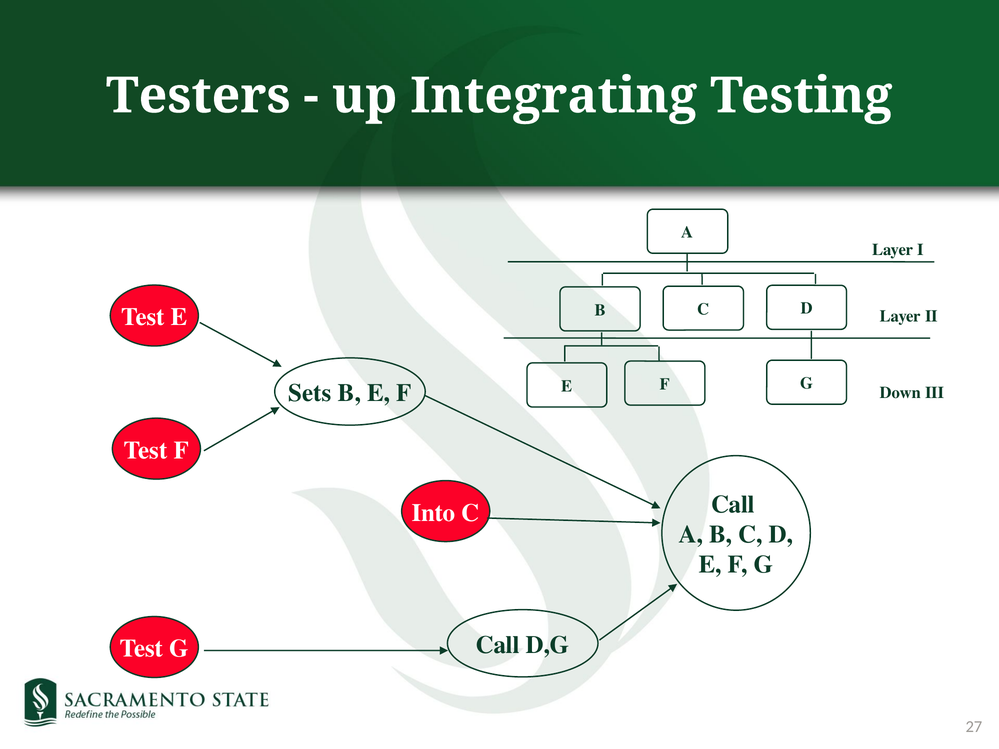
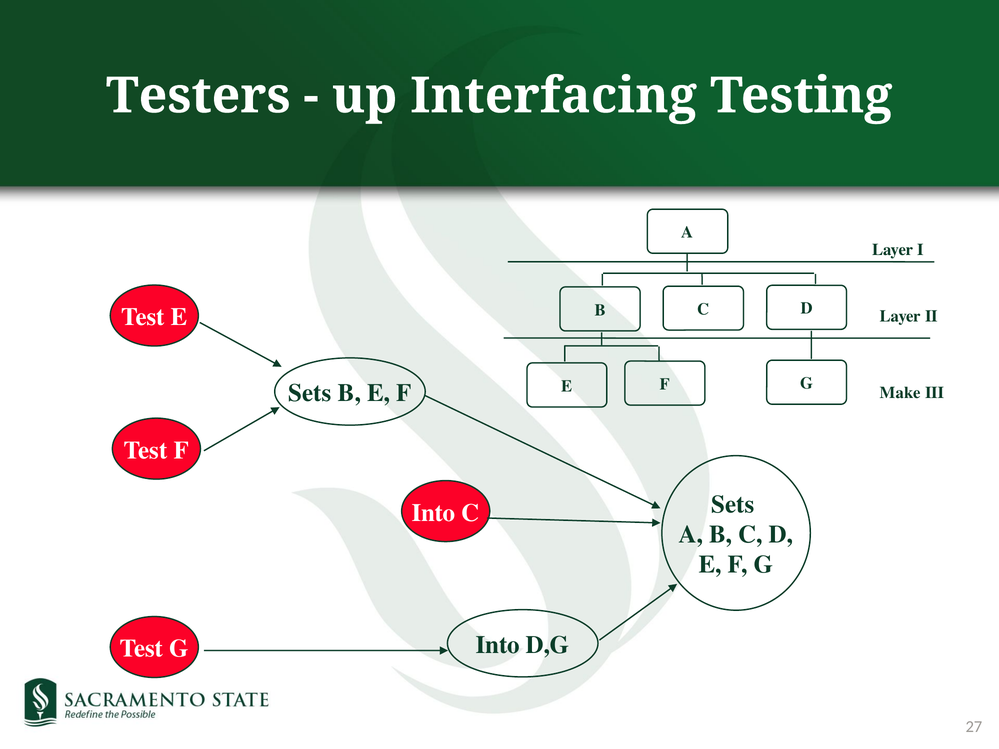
Integrating: Integrating -> Interfacing
Down: Down -> Make
C Call: Call -> Sets
Call at (498, 645): Call -> Into
